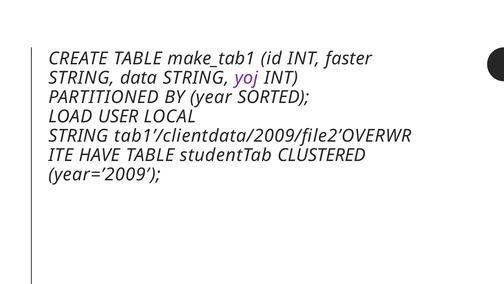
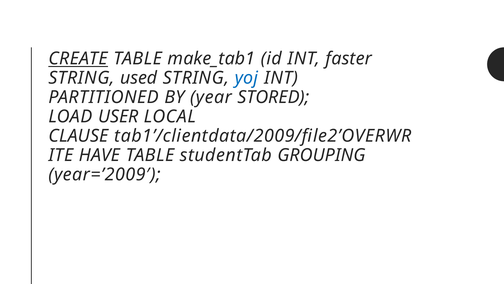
CREATE underline: none -> present
data: data -> used
yoj colour: purple -> blue
SORTED: SORTED -> STORED
STRING at (78, 136): STRING -> CLAUSE
CLUSTERED: CLUSTERED -> GROUPING
